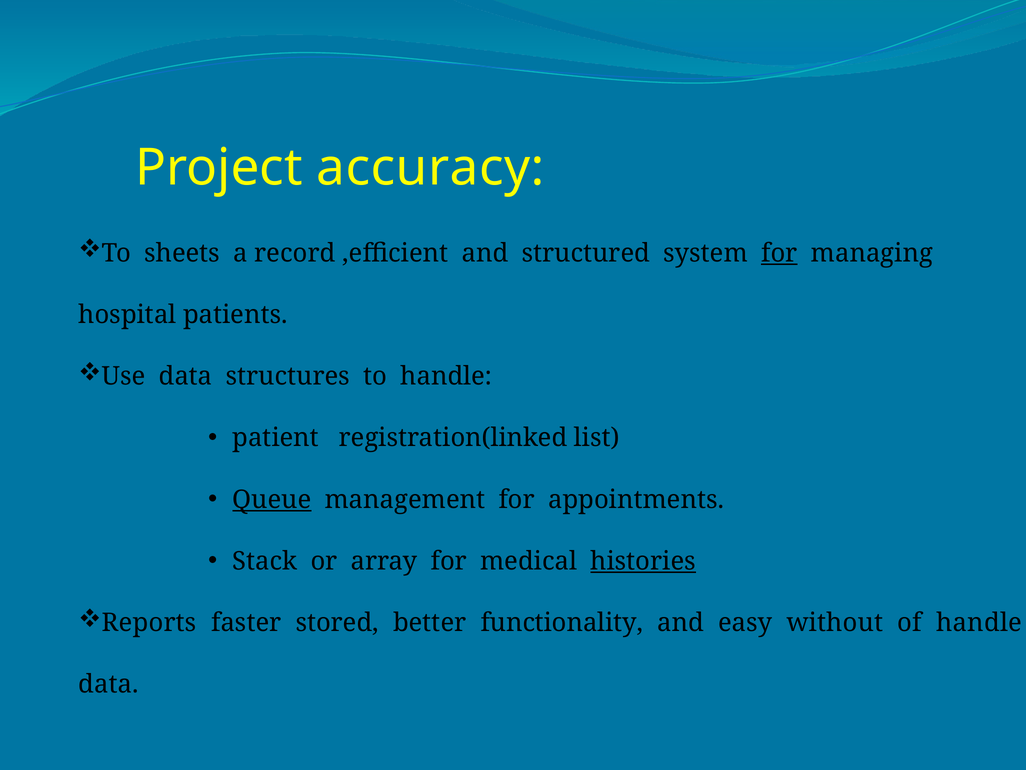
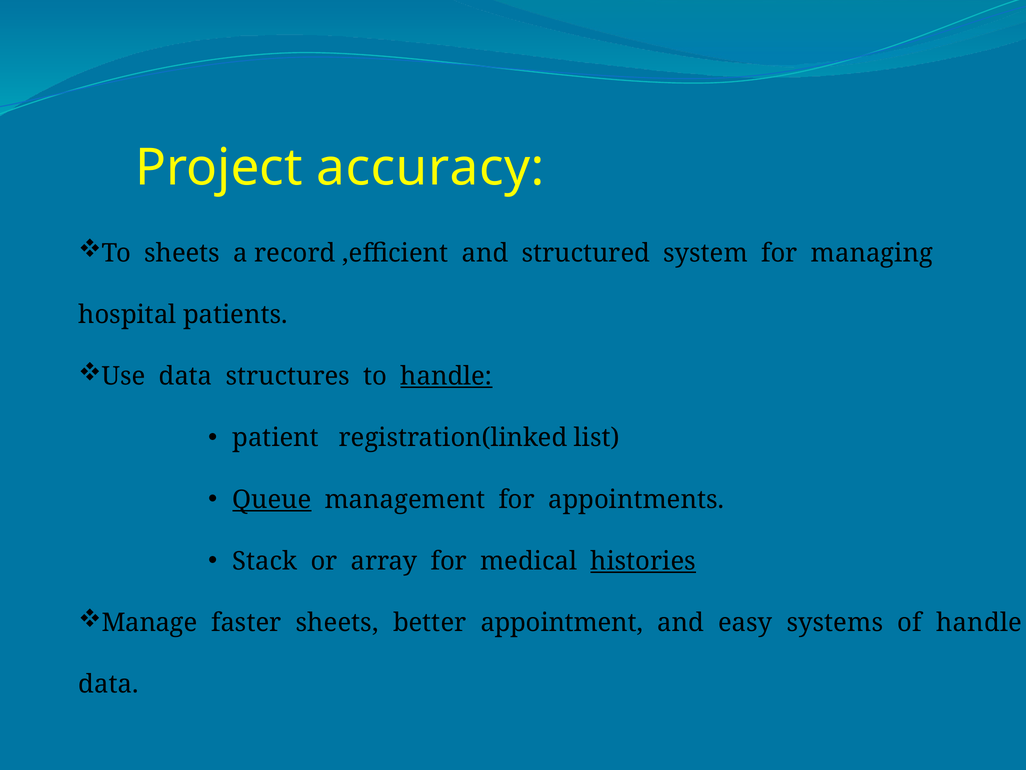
for at (779, 253) underline: present -> none
handle at (446, 376) underline: none -> present
Reports: Reports -> Manage
faster stored: stored -> sheets
functionality: functionality -> appointment
without: without -> systems
